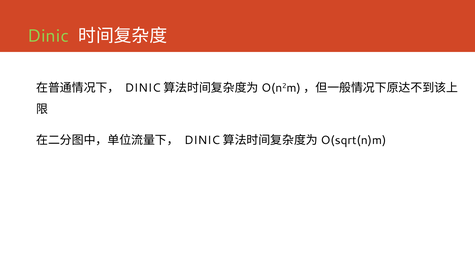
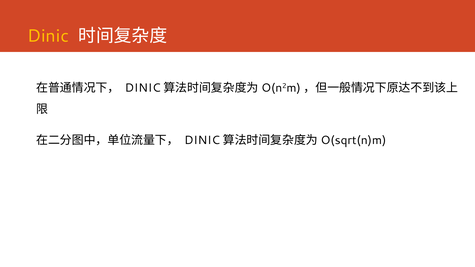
Dinic colour: light green -> yellow
